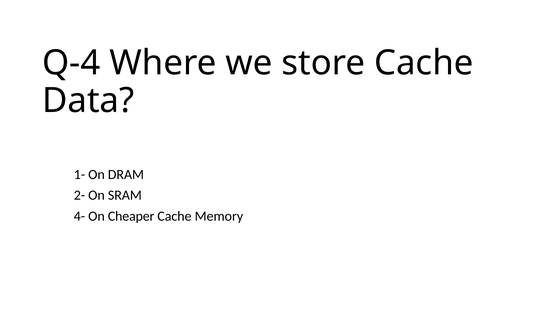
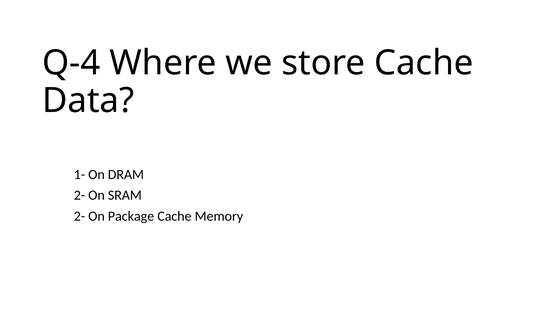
4- at (79, 216): 4- -> 2-
Cheaper: Cheaper -> Package
